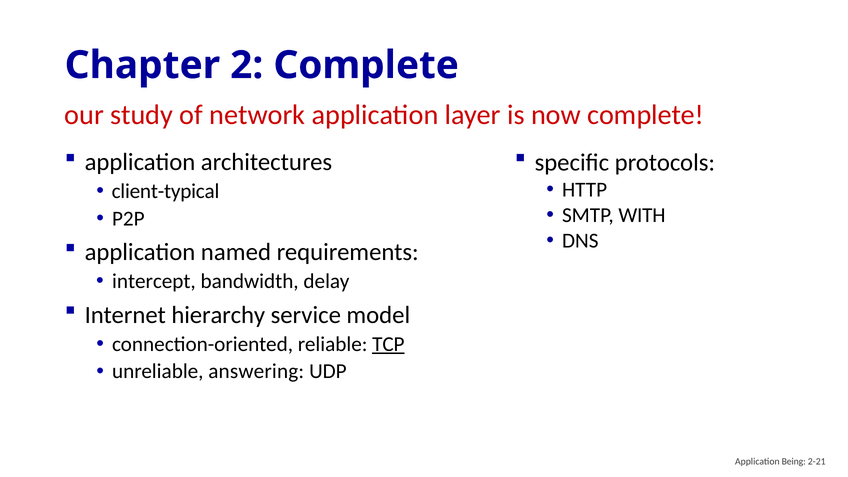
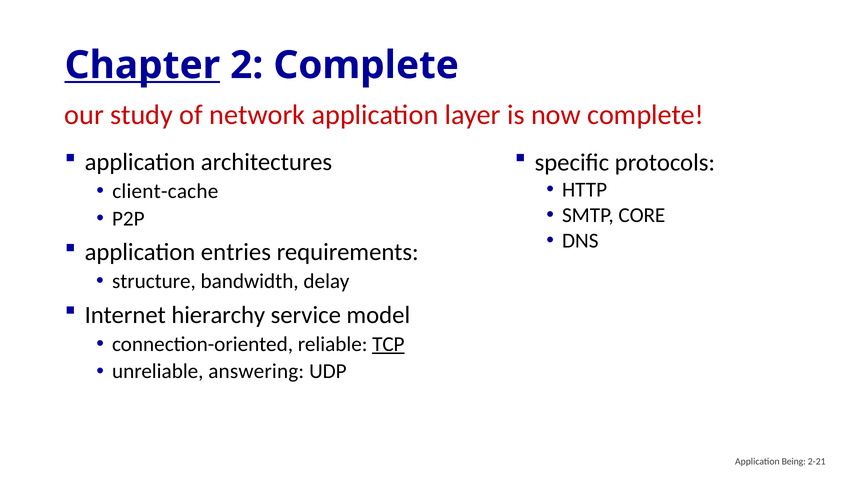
Chapter underline: none -> present
client-typical: client-typical -> client-cache
WITH: WITH -> CORE
named: named -> entries
intercept: intercept -> structure
